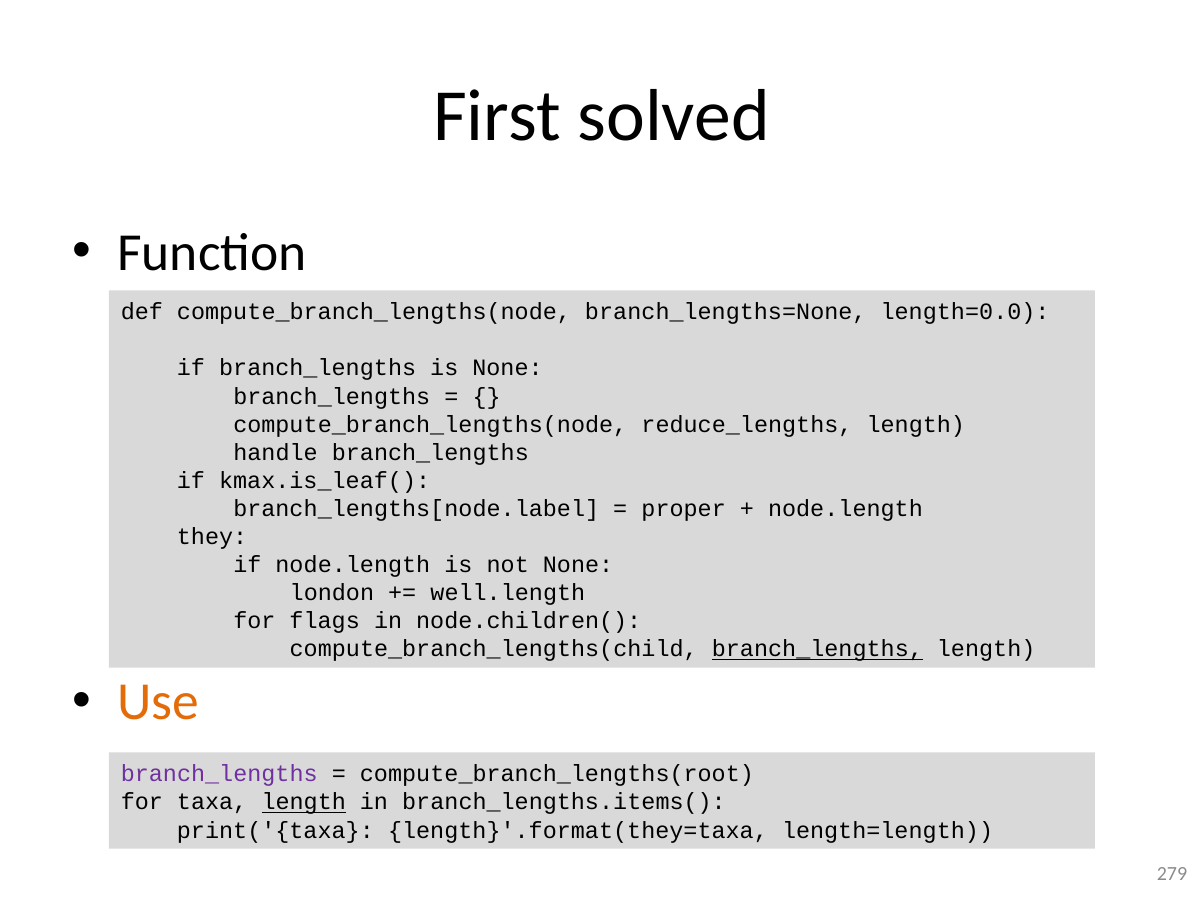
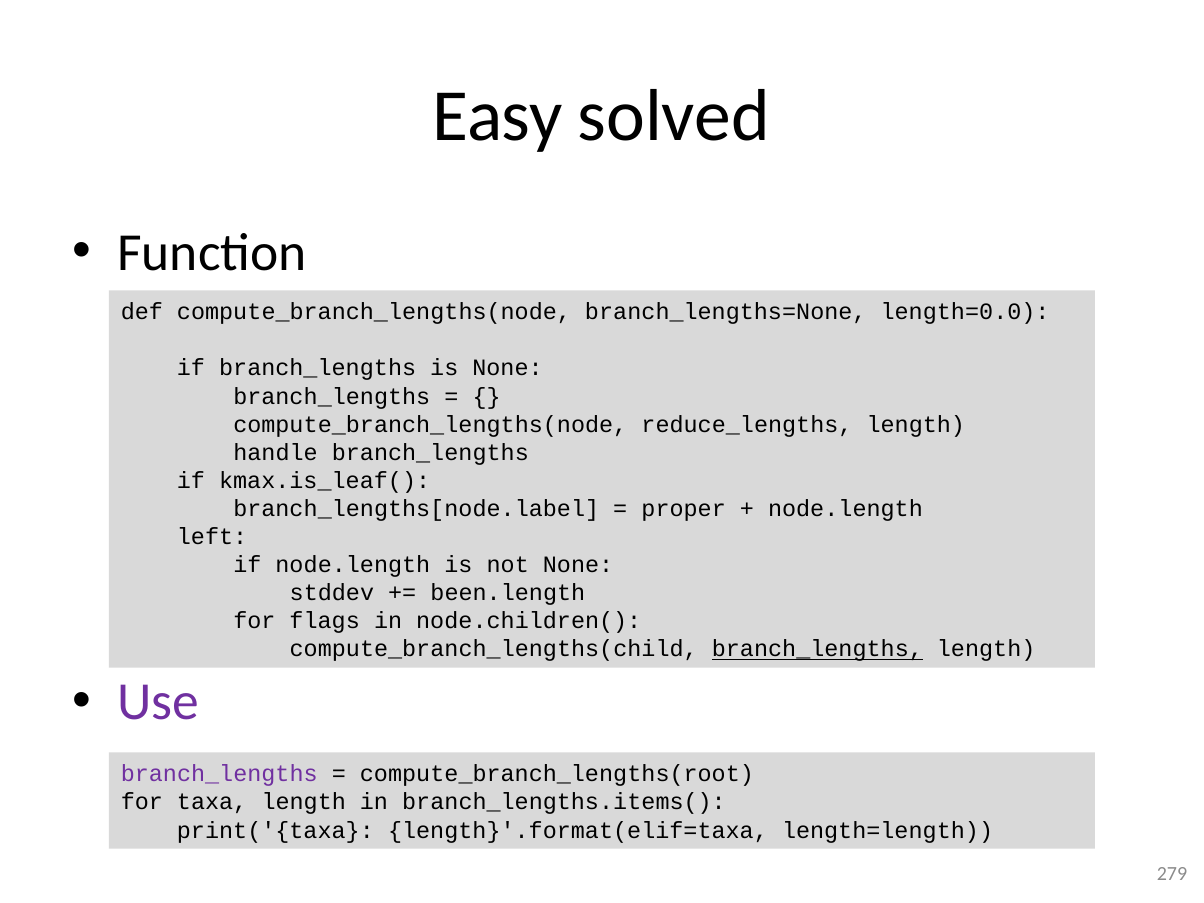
First: First -> Easy
they: they -> left
london: london -> stddev
well.length: well.length -> been.length
Use colour: orange -> purple
length at (304, 802) underline: present -> none
length}'.format(they=taxa: length}'.format(they=taxa -> length}'.format(elif=taxa
